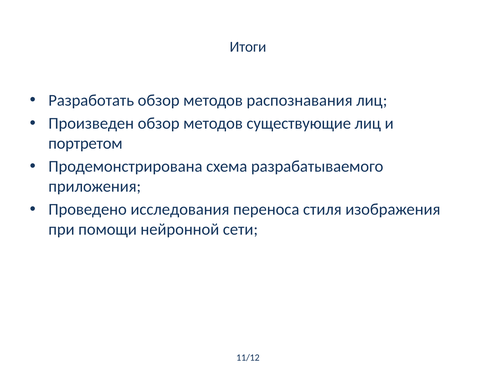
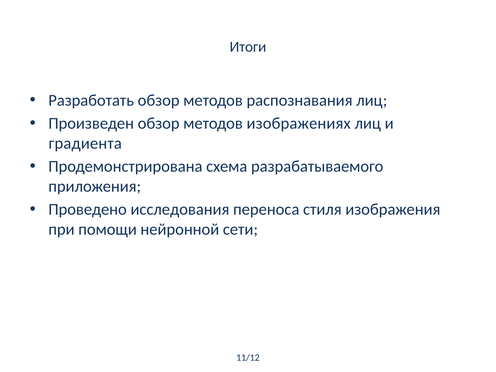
существующие: существующие -> изображениях
портретом: портретом -> градиента
